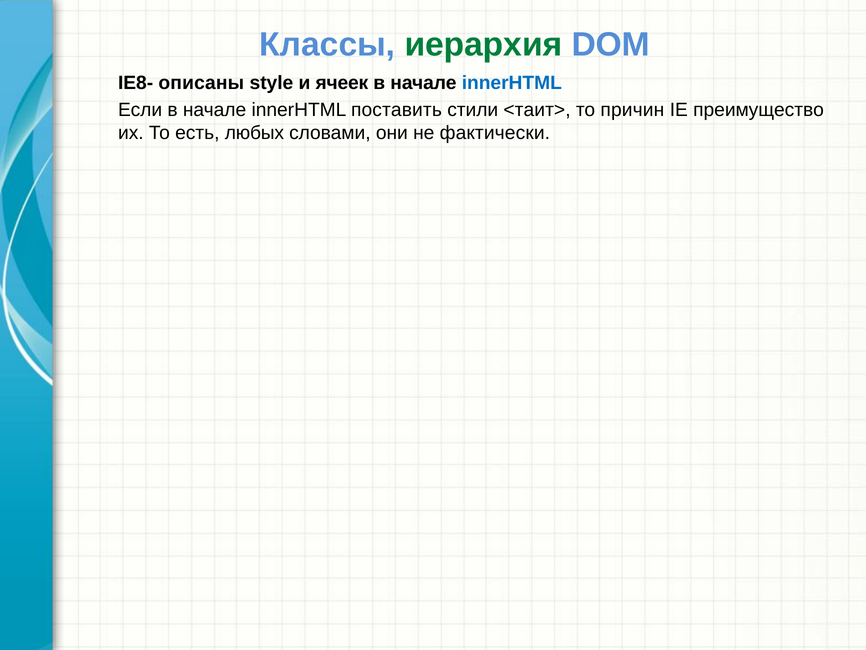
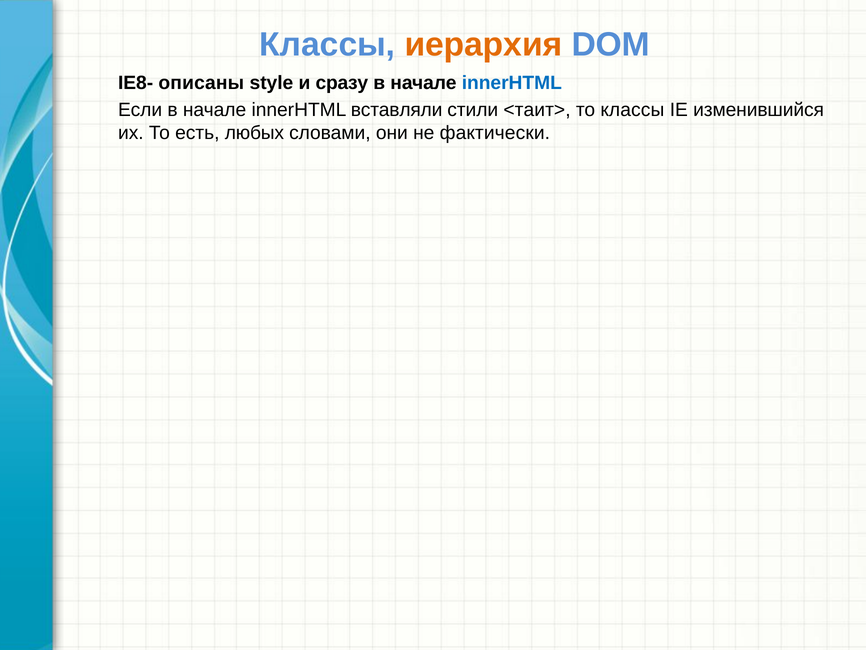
иерархия colour: green -> orange
ячеек: ячеек -> сразу
поставить: поставить -> вставляли
то причин: причин -> классы
преимущество: преимущество -> изменившийся
